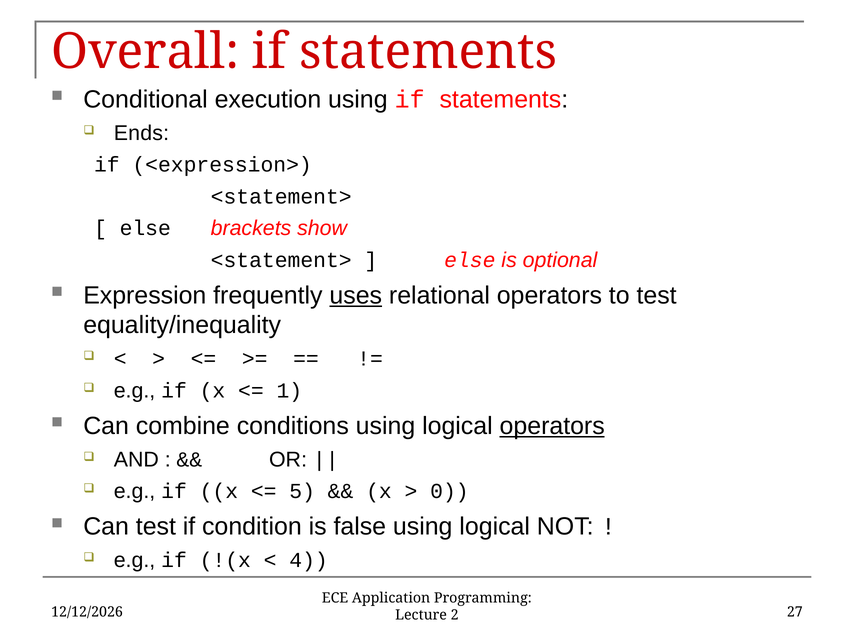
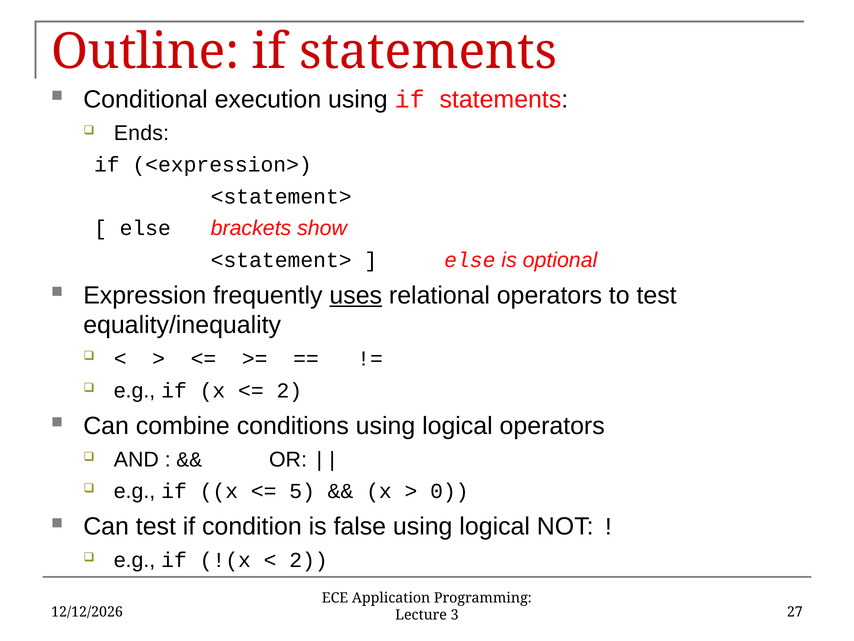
Overall: Overall -> Outline
1 at (289, 390): 1 -> 2
operators at (552, 426) underline: present -> none
4 at (309, 560): 4 -> 2
2: 2 -> 3
